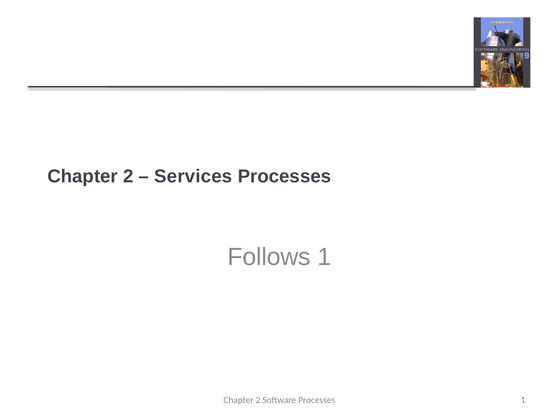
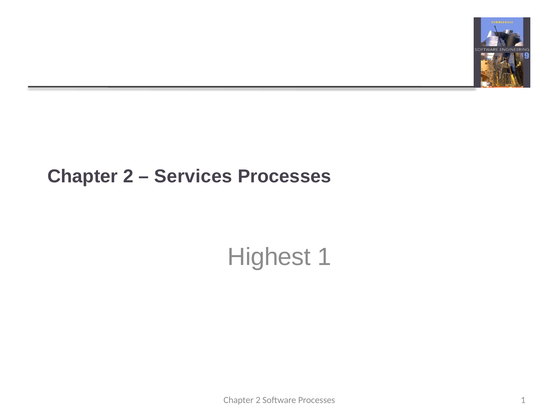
Follows: Follows -> Highest
